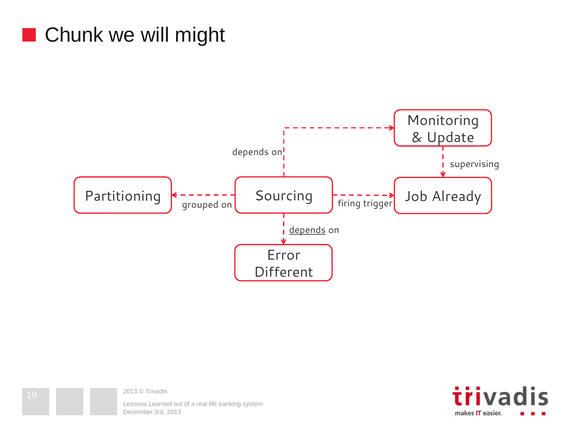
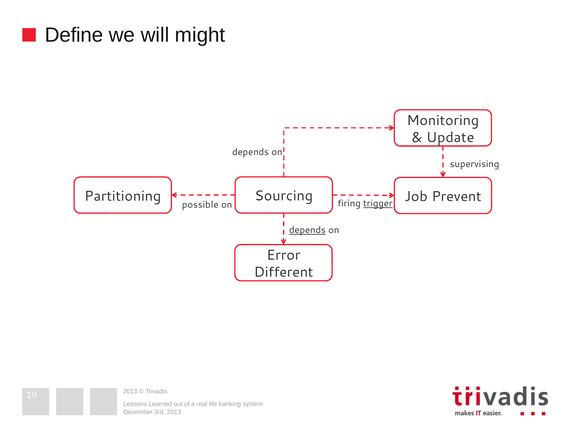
Chunk: Chunk -> Define
Already: Already -> Prevent
trigger underline: none -> present
grouped: grouped -> possible
